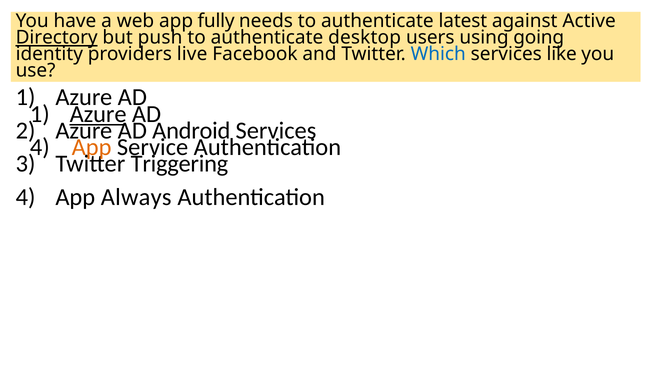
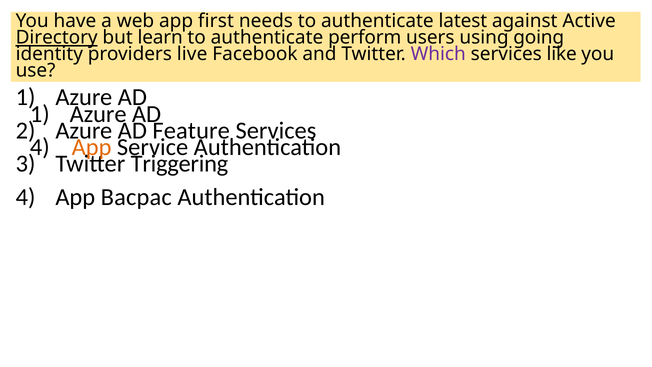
fully: fully -> first
push: push -> learn
desktop: desktop -> perform
Which colour: blue -> purple
Azure at (98, 114) underline: present -> none
Android: Android -> Feature
Always: Always -> Bacpac
